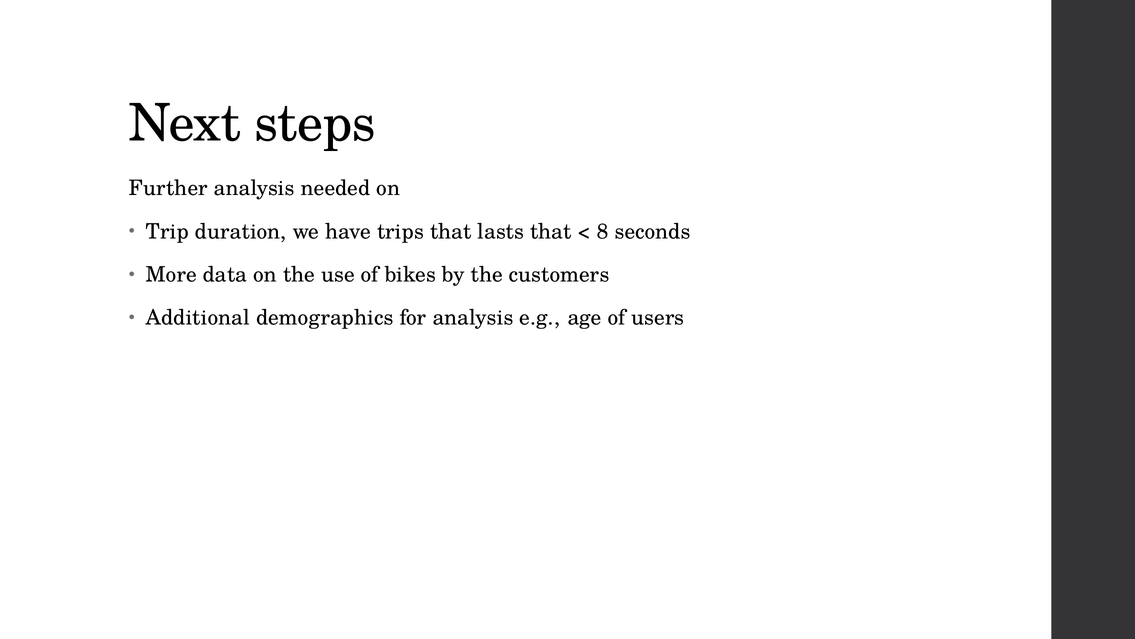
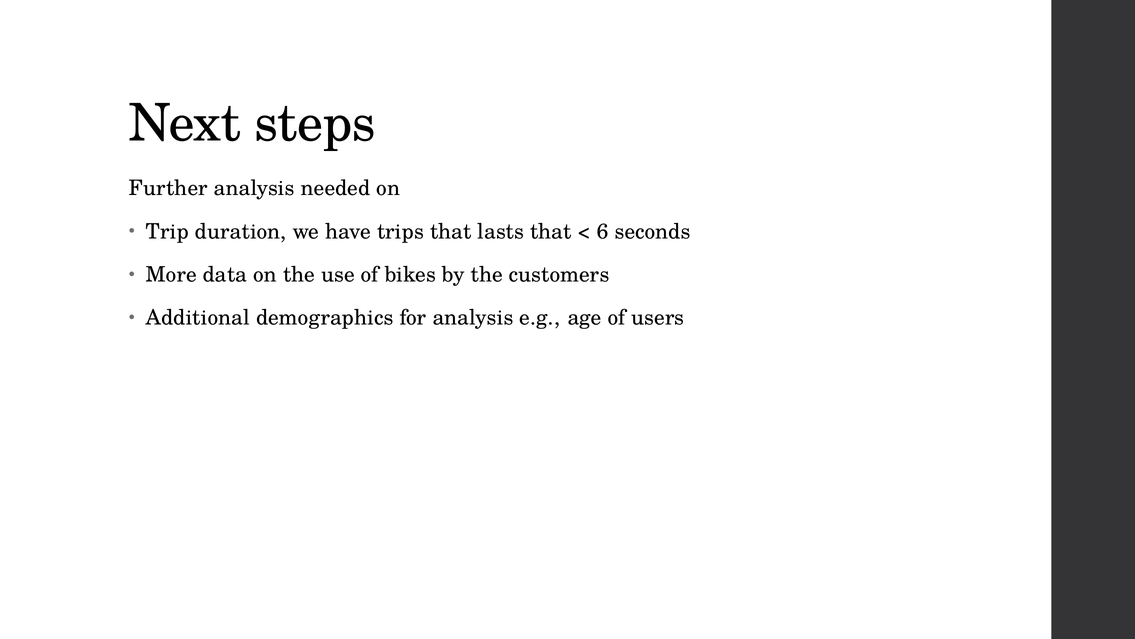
8: 8 -> 6
